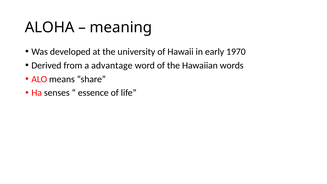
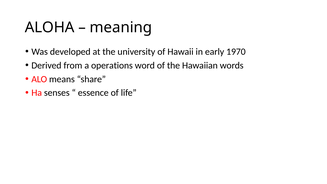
advantage: advantage -> operations
